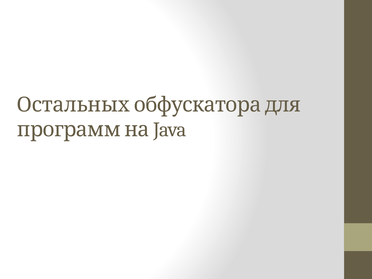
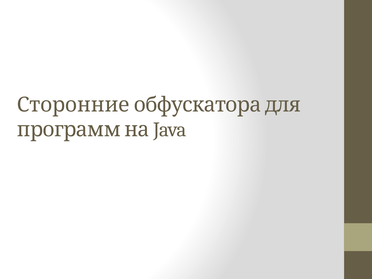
Остальных: Остальных -> Сторонние
